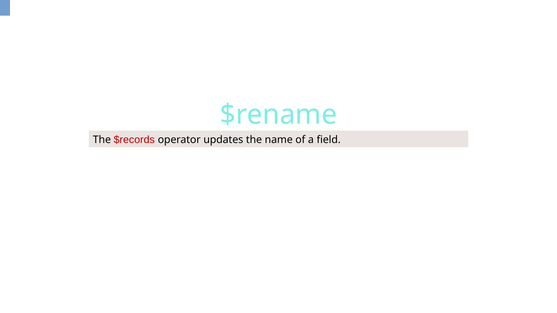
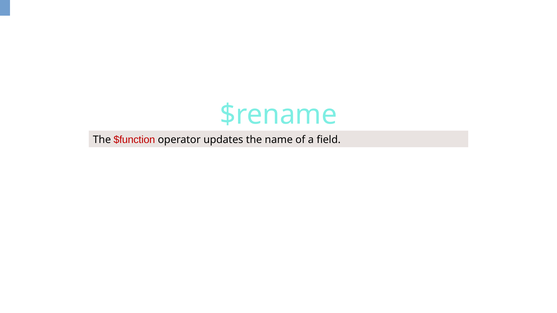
$records: $records -> $function
